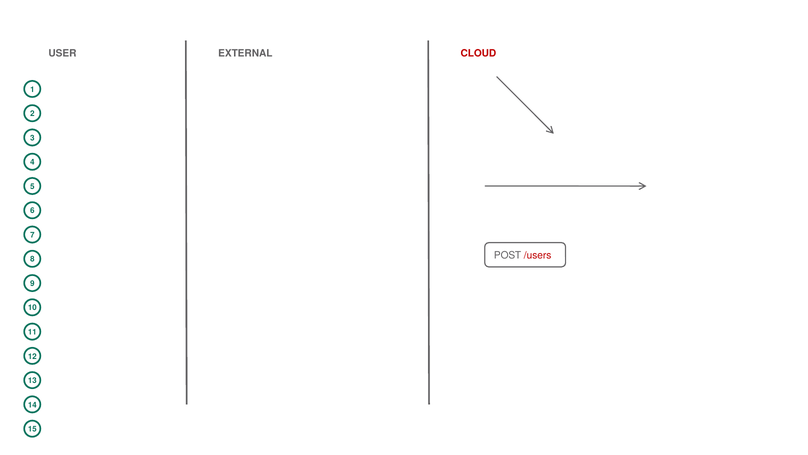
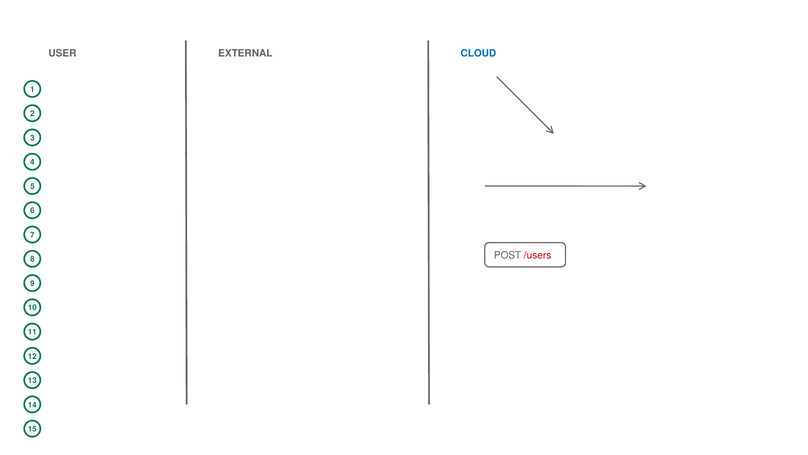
CLOUD colour: red -> blue
